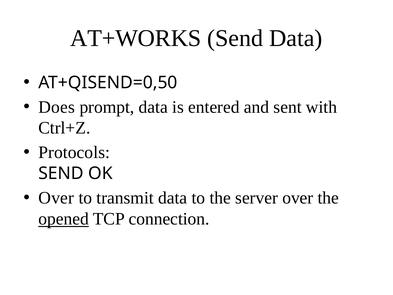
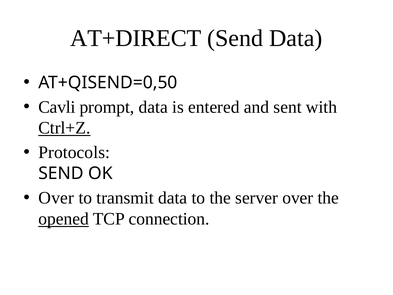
AT+WORKS: AT+WORKS -> AT+DIRECT
Does: Does -> Cavli
Ctrl+Z underline: none -> present
